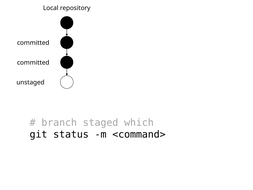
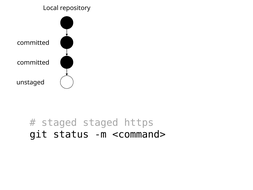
branch at (59, 123): branch -> staged
which: which -> https
